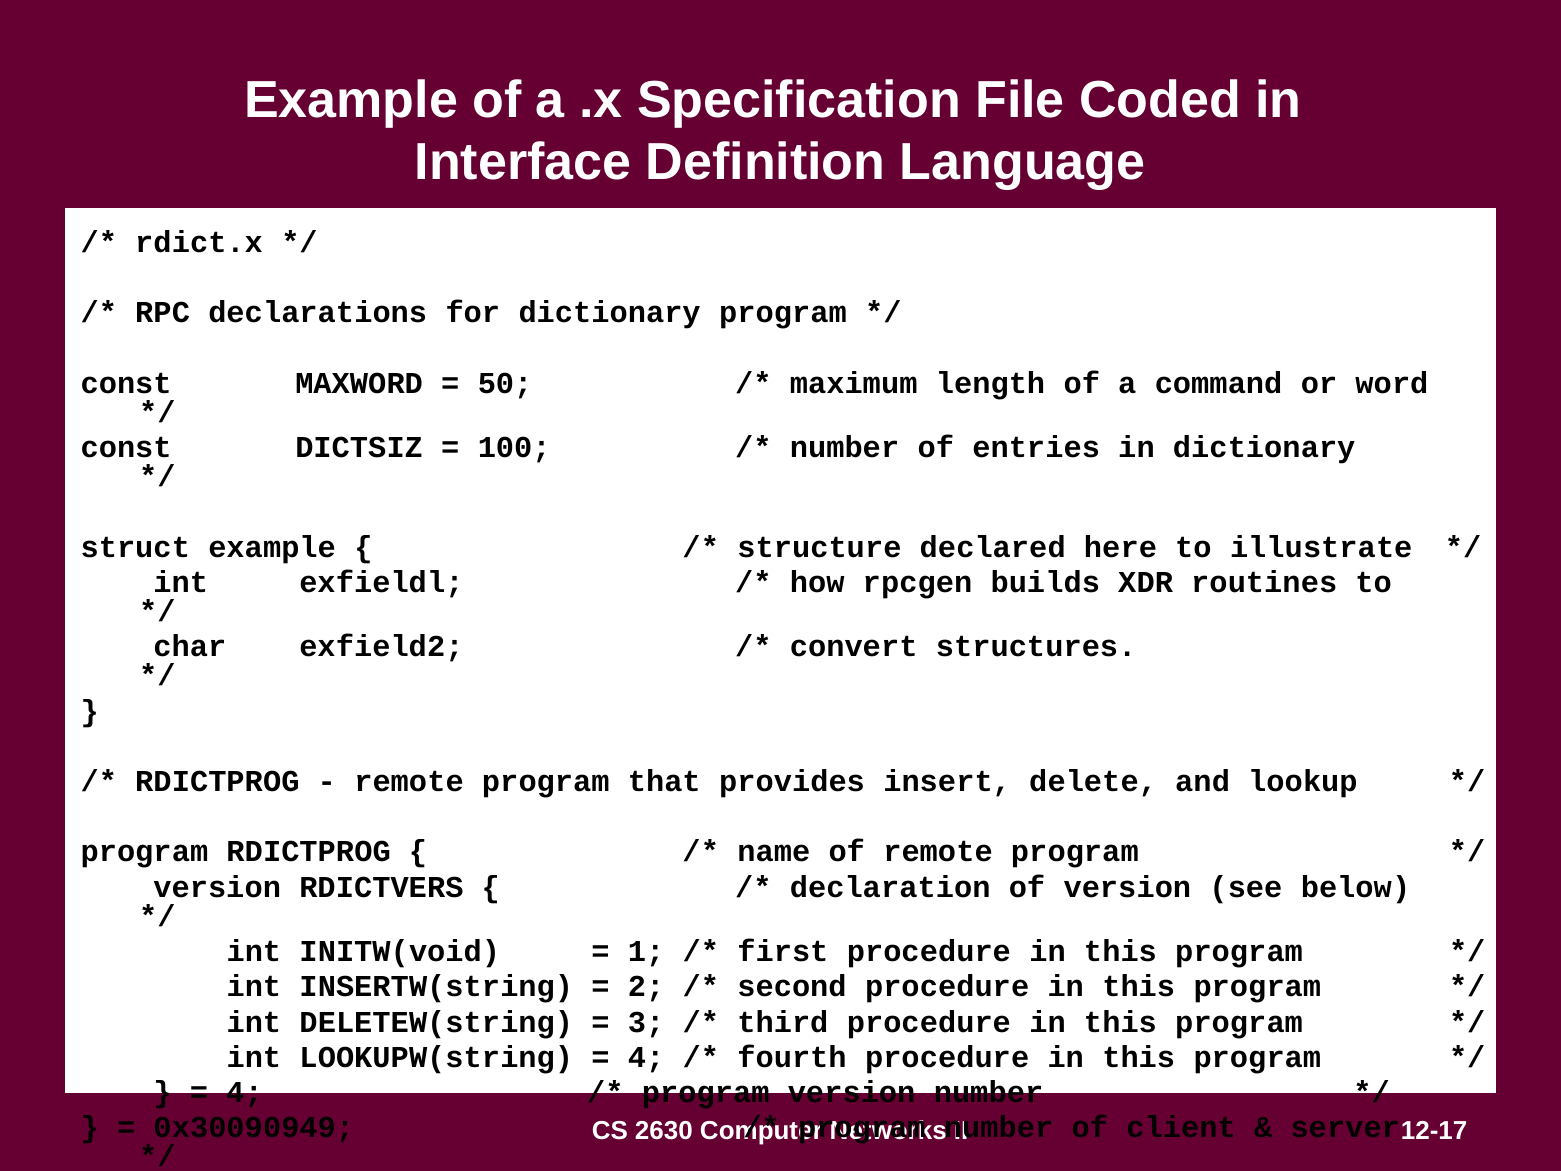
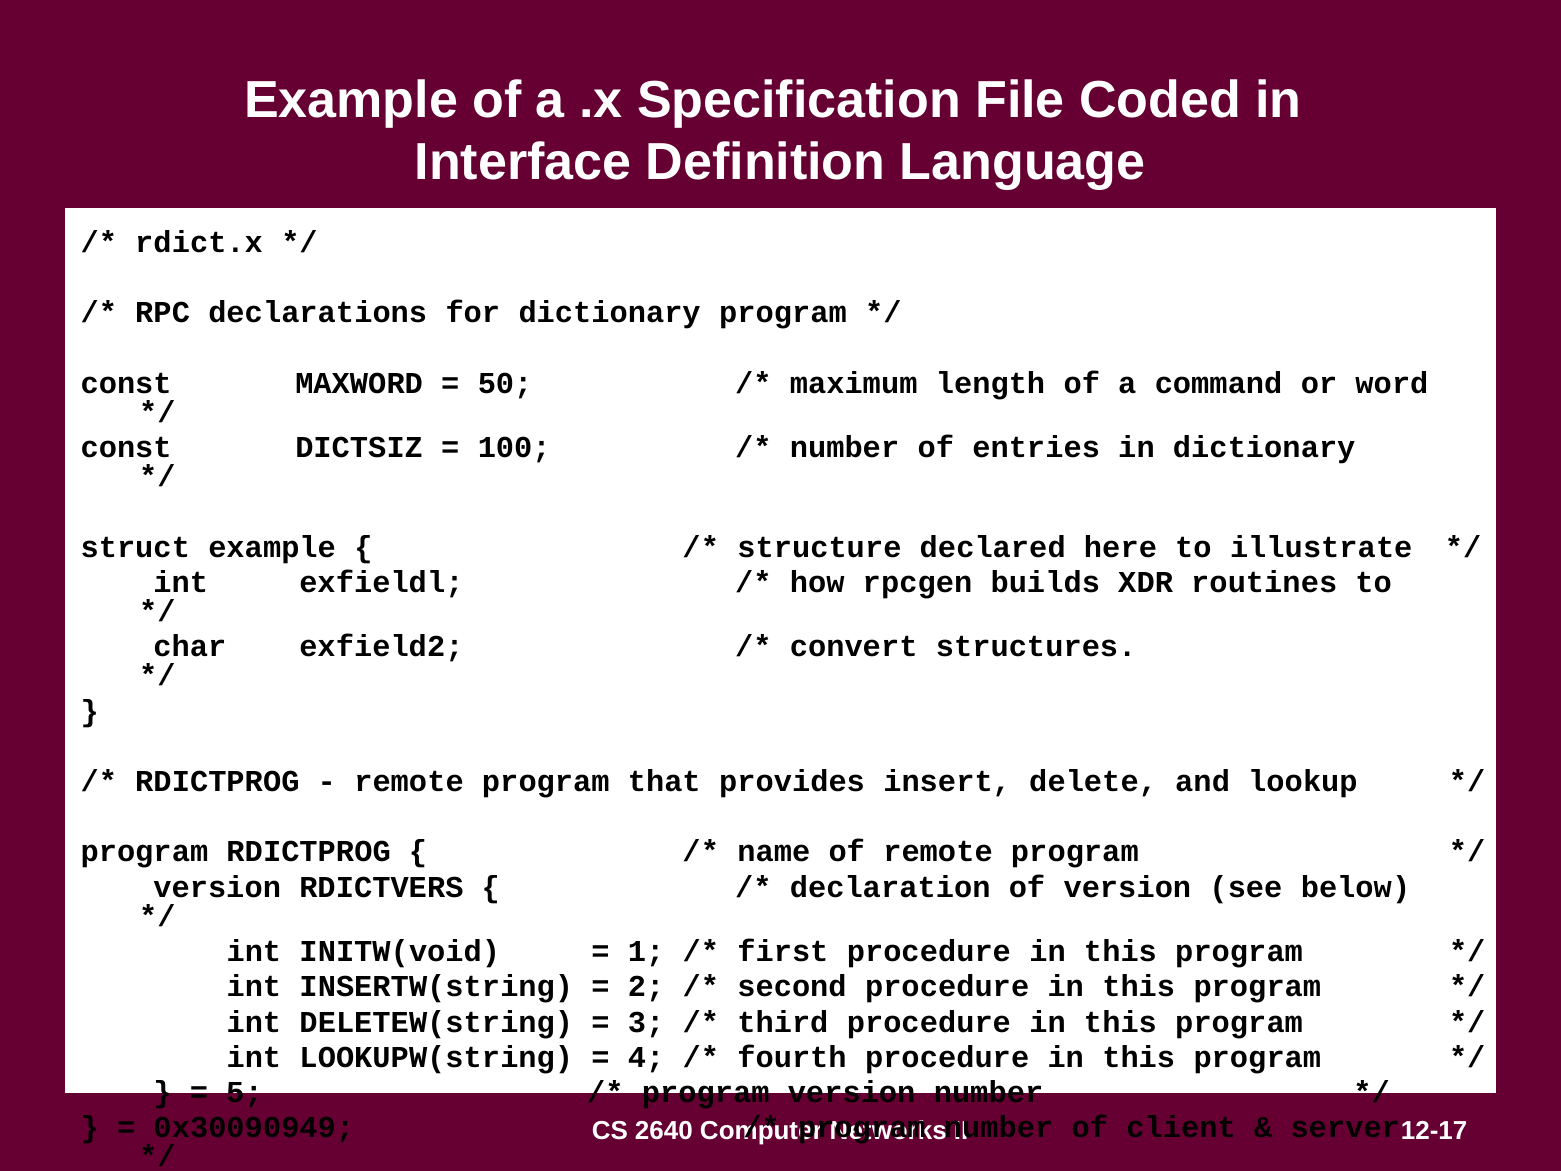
4 at (245, 1092): 4 -> 5
2630: 2630 -> 2640
